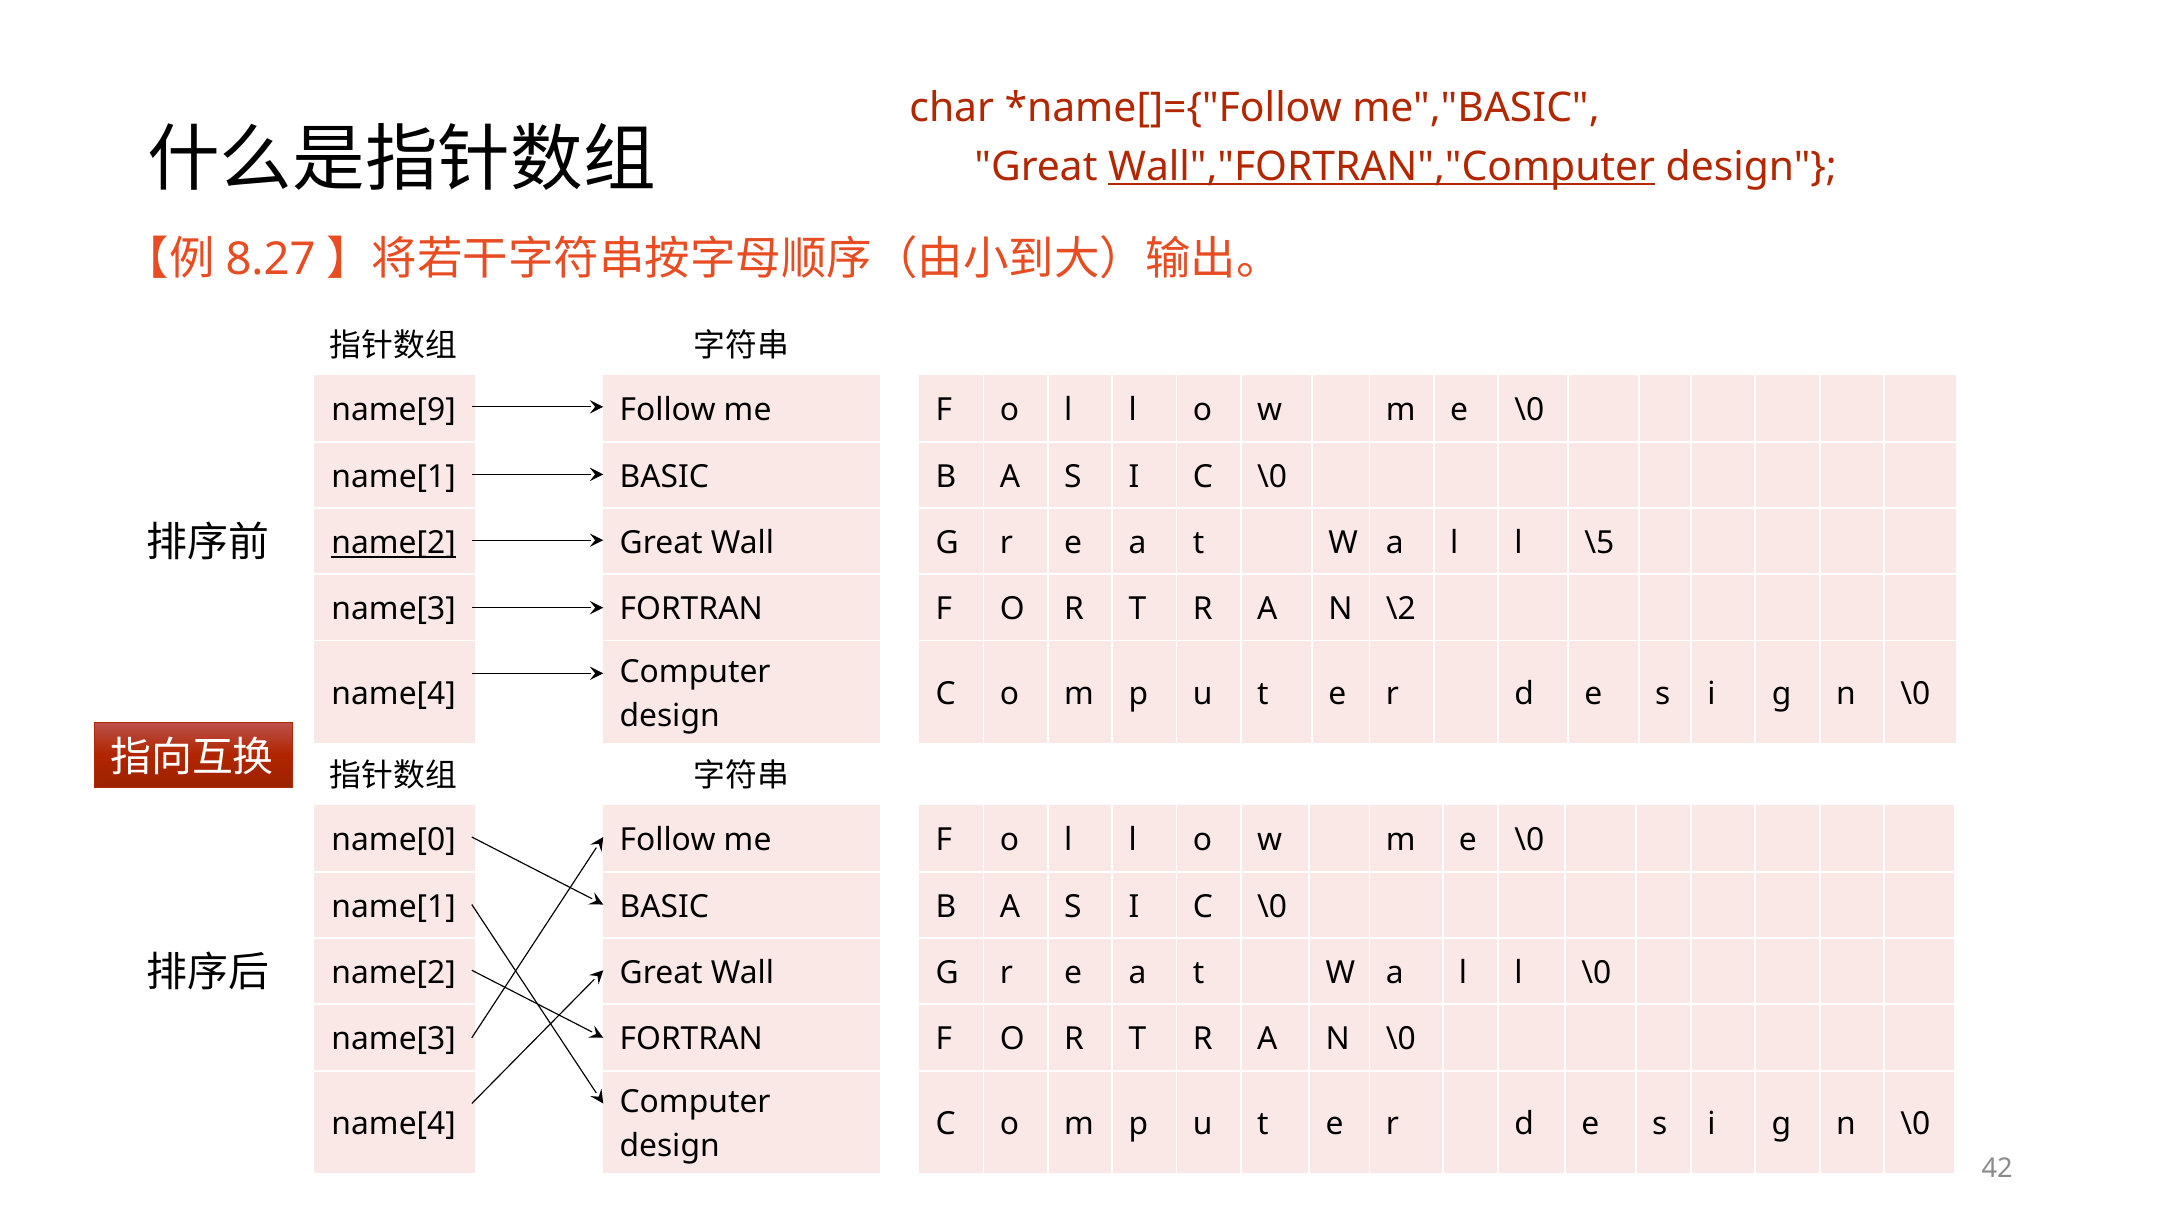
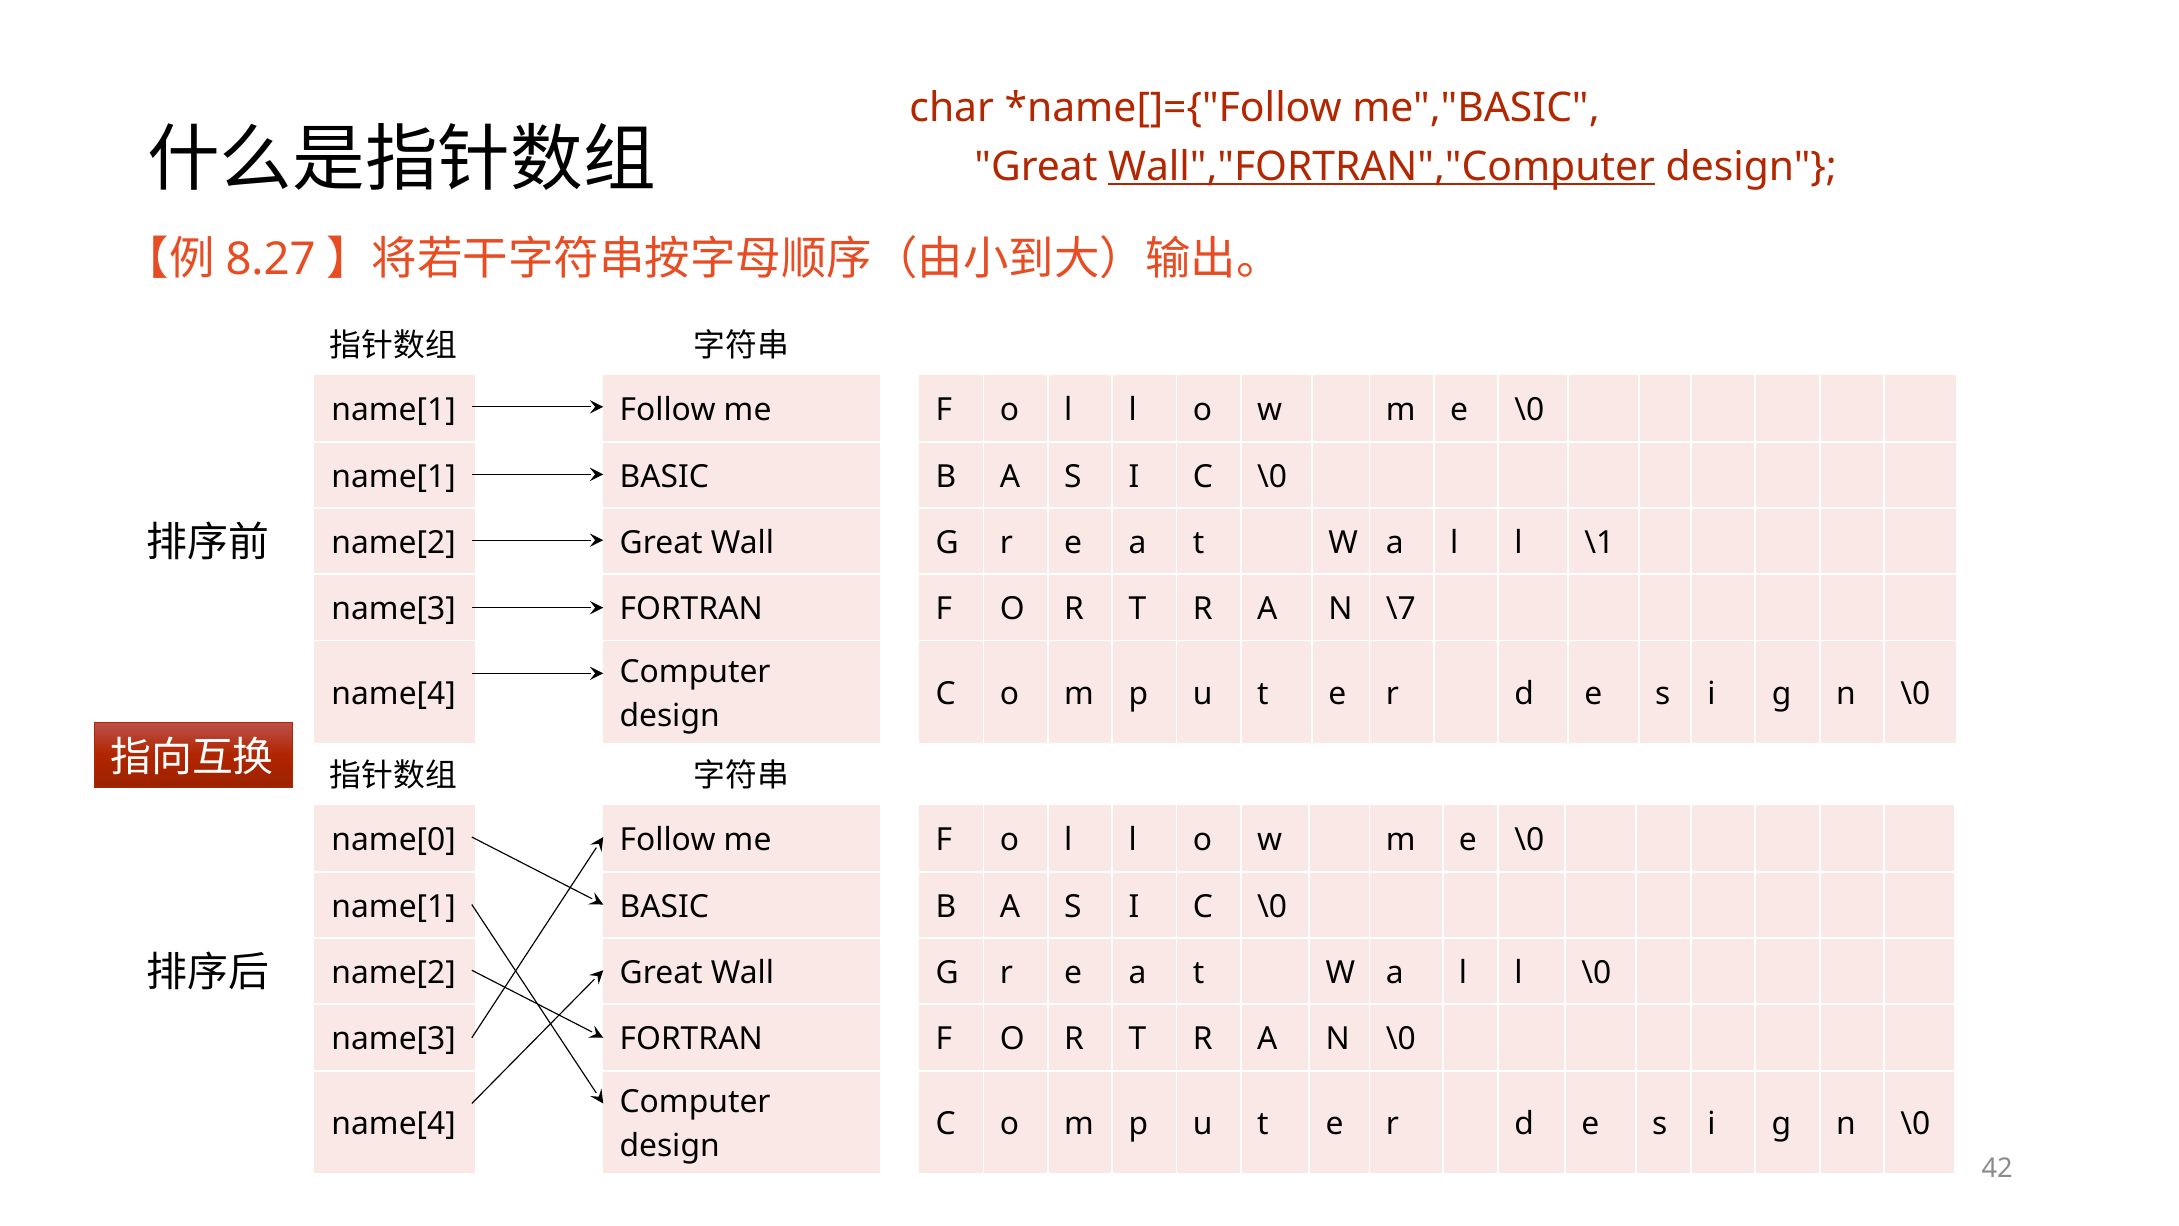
name[9 at (394, 410): name[9 -> name[1
name[2 at (394, 543) underline: present -> none
\5: \5 -> \1
\2: \2 -> \7
